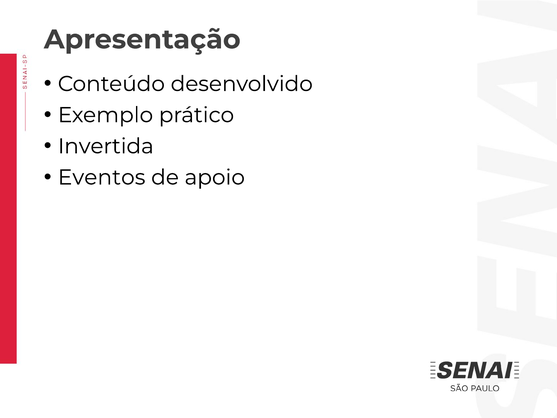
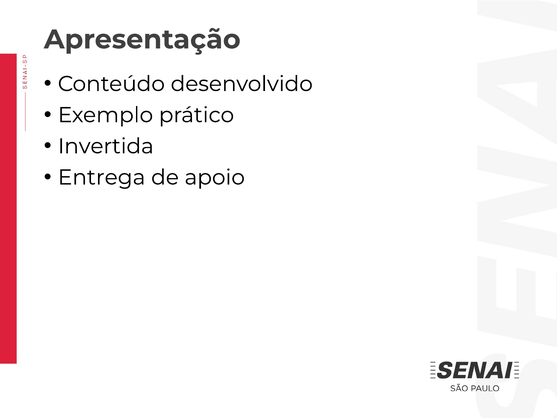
Eventos: Eventos -> Entrega
